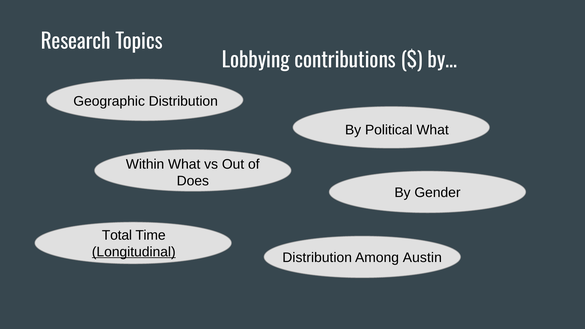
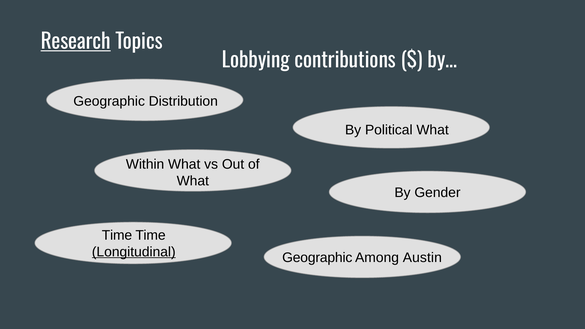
Research underline: none -> present
Does at (193, 181): Does -> What
Total at (117, 235): Total -> Time
Distribution at (317, 258): Distribution -> Geographic
